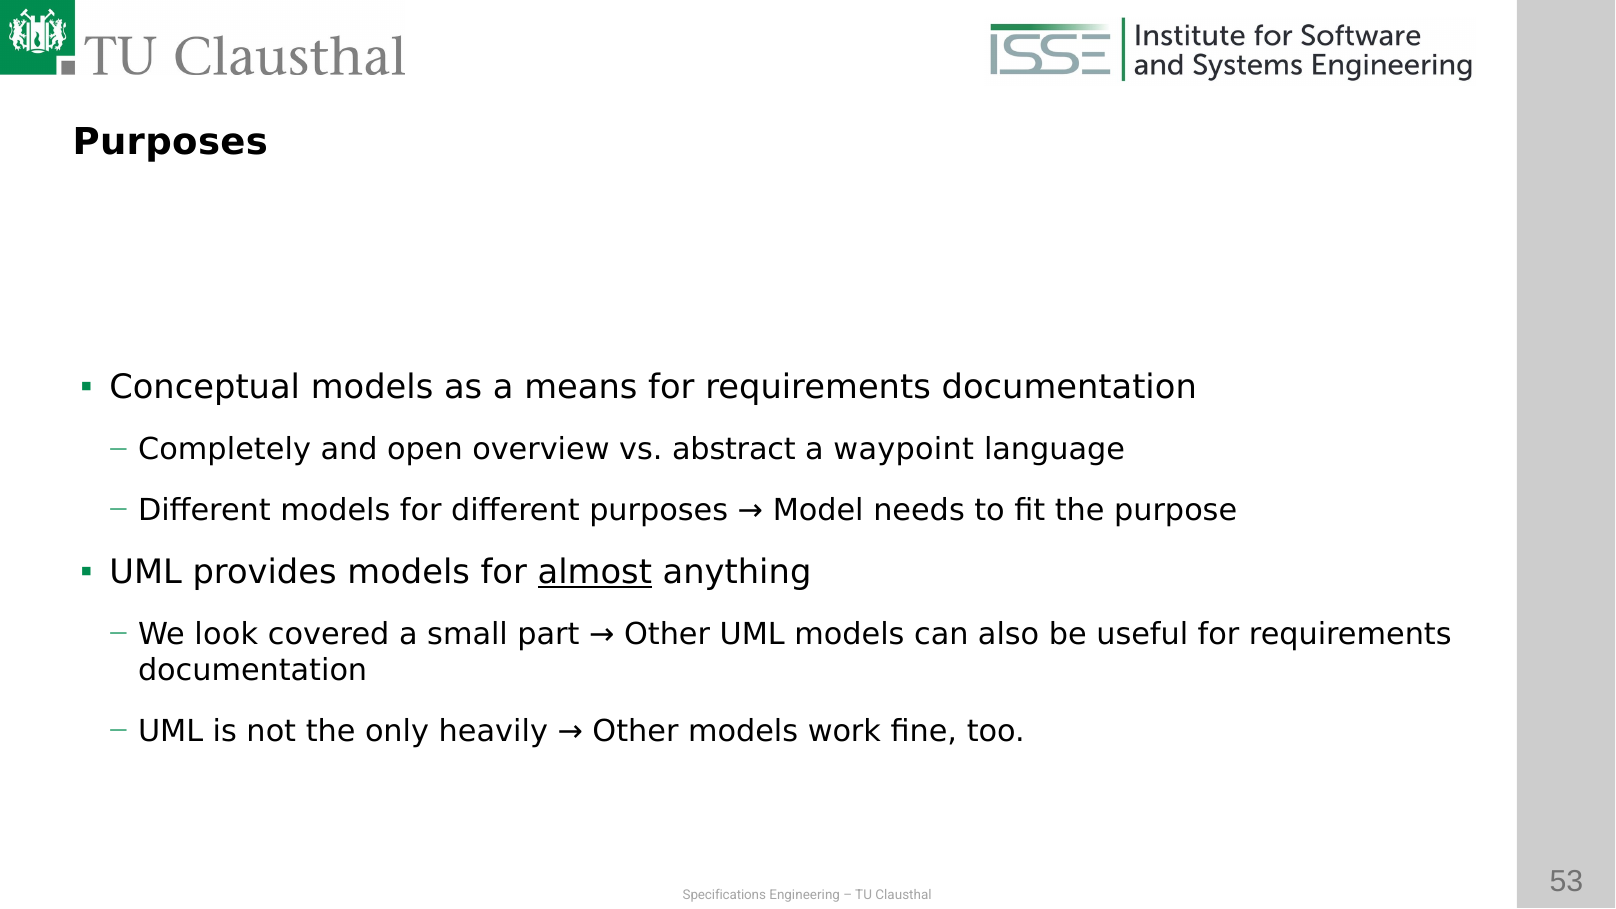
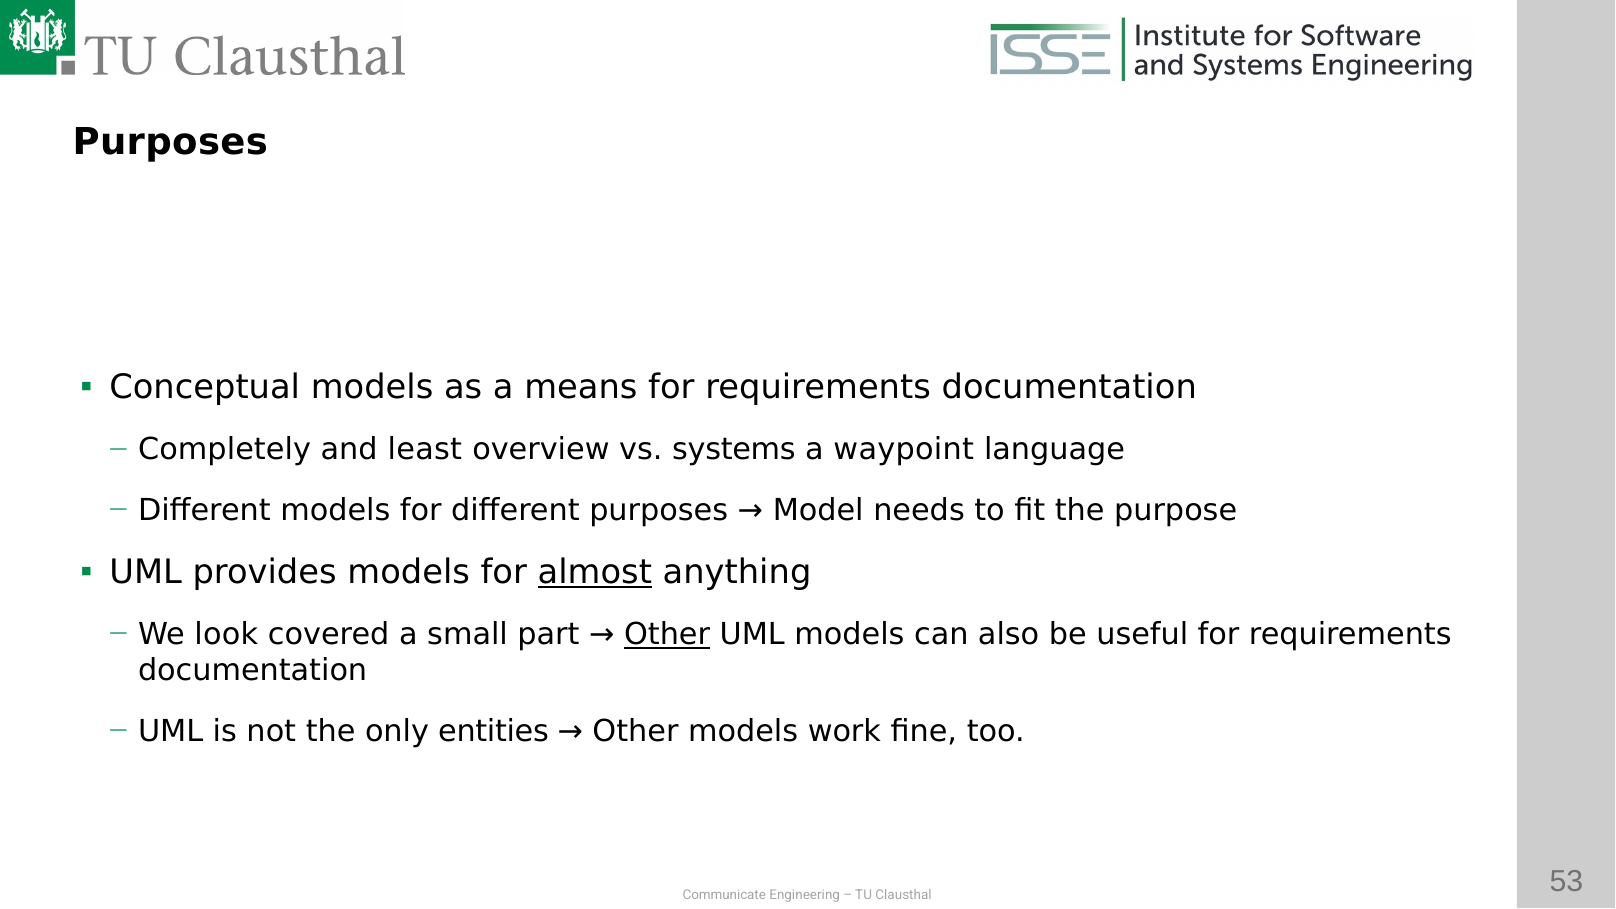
open: open -> least
abstract: abstract -> systems
Other at (667, 635) underline: none -> present
heavily: heavily -> entities
Specifications: Specifications -> Communicate
